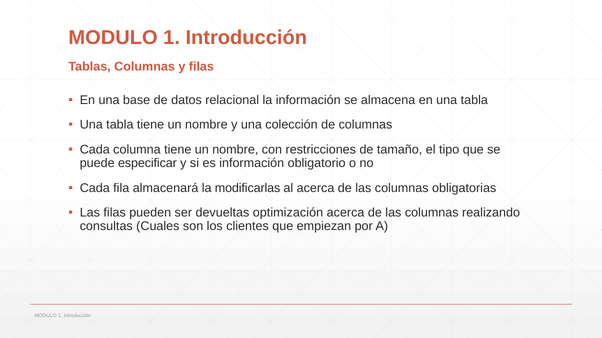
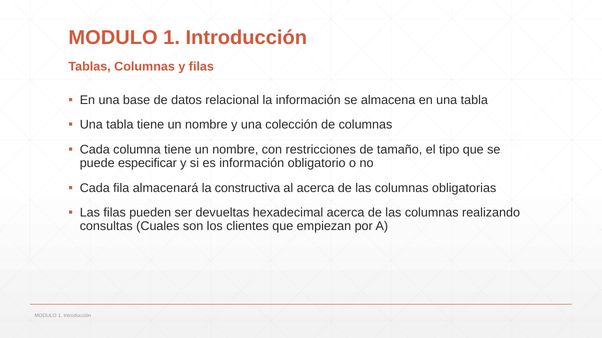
modificarlas: modificarlas -> constructiva
optimización: optimización -> hexadecimal
